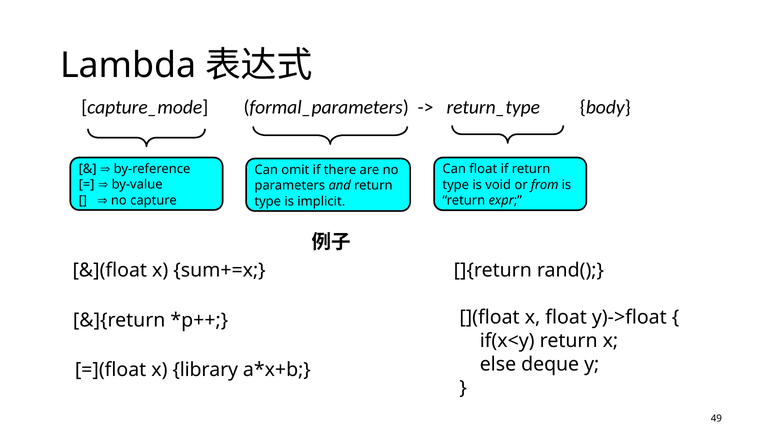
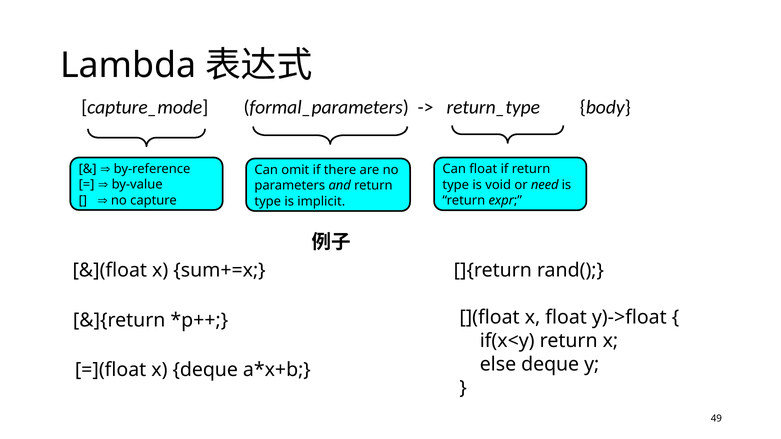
from: from -> need
x library: library -> deque
